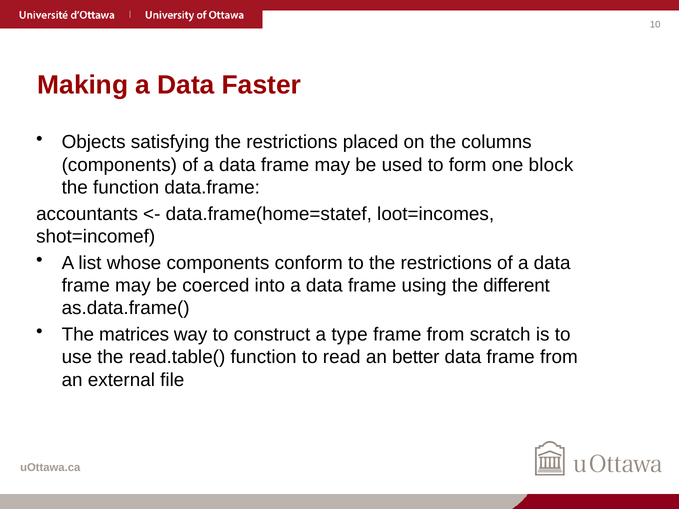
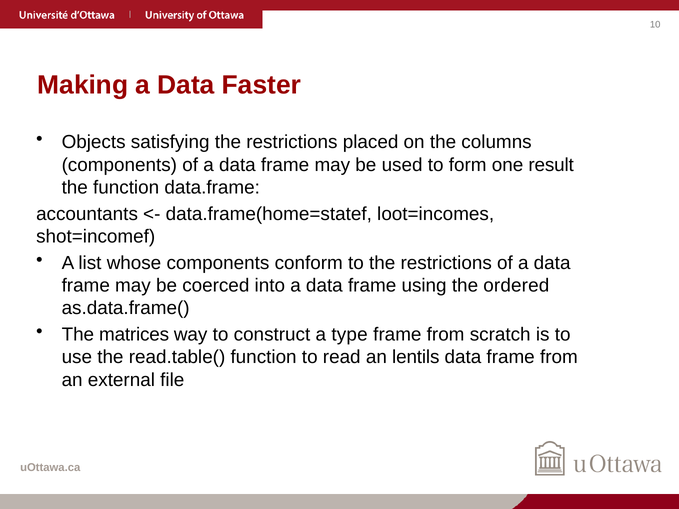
block: block -> result
different: different -> ordered
better: better -> lentils
